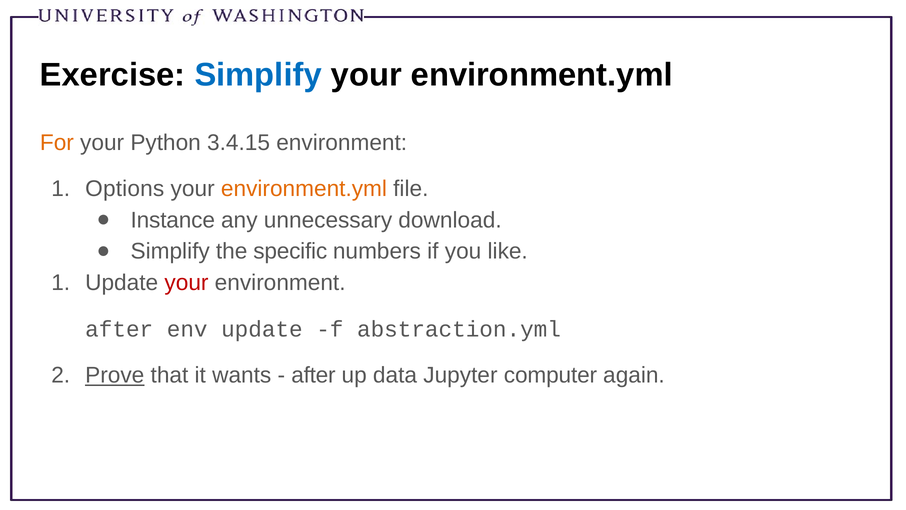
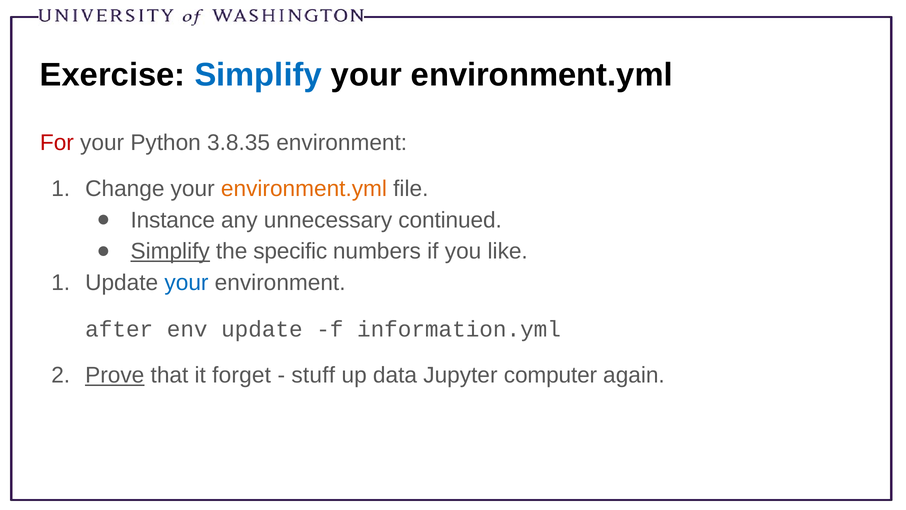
For colour: orange -> red
3.4.15: 3.4.15 -> 3.8.35
Options: Options -> Change
download: download -> continued
Simplify at (170, 251) underline: none -> present
your at (186, 283) colour: red -> blue
abstraction.yml: abstraction.yml -> information.yml
wants: wants -> forget
after at (313, 375): after -> stuff
